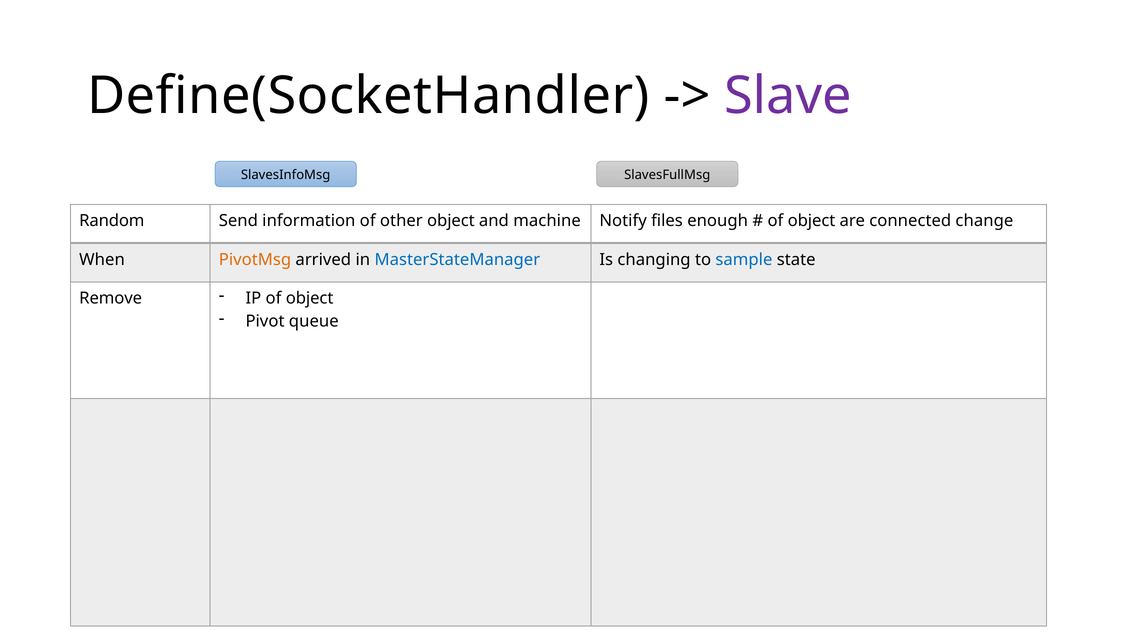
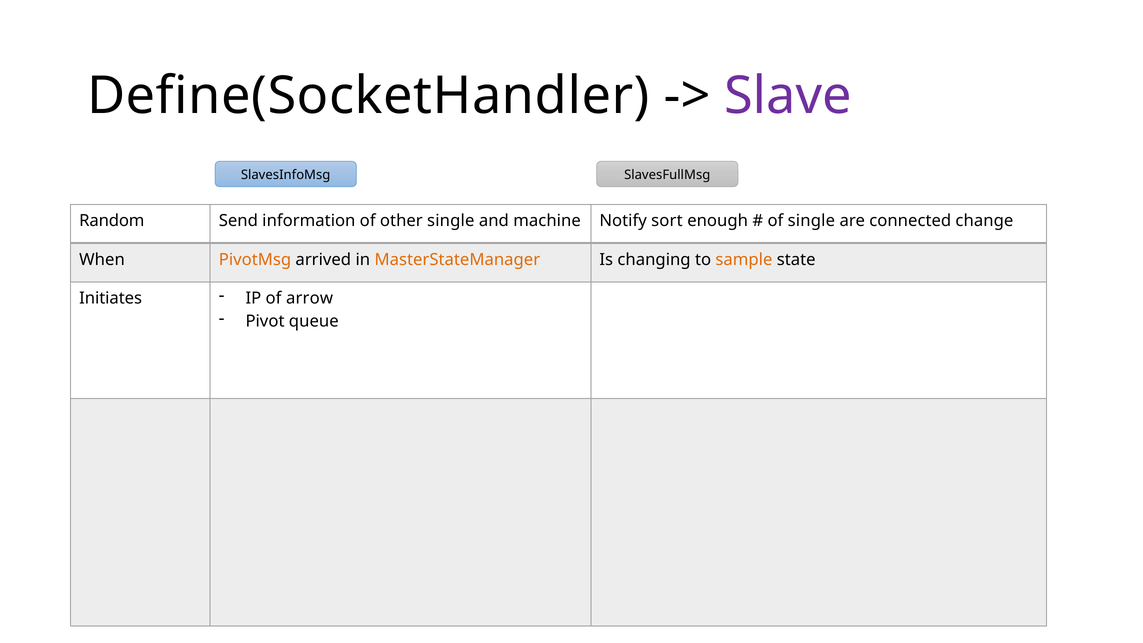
other object: object -> single
files: files -> sort
object at (811, 221): object -> single
MasterStateManager colour: blue -> orange
sample colour: blue -> orange
Remove: Remove -> Initiates
IP of object: object -> arrow
